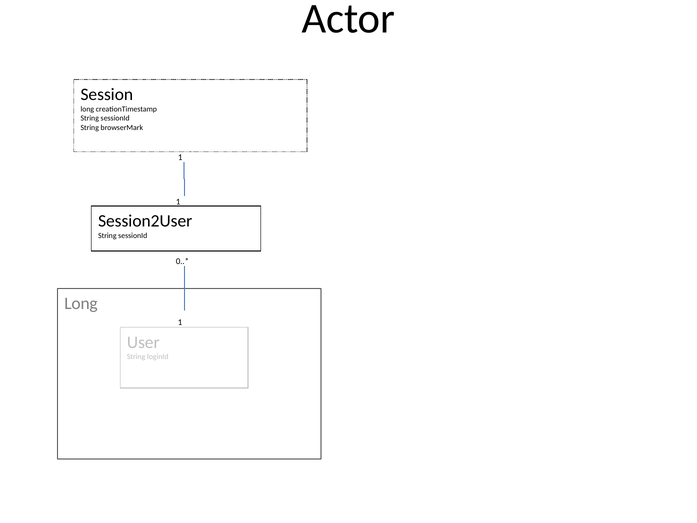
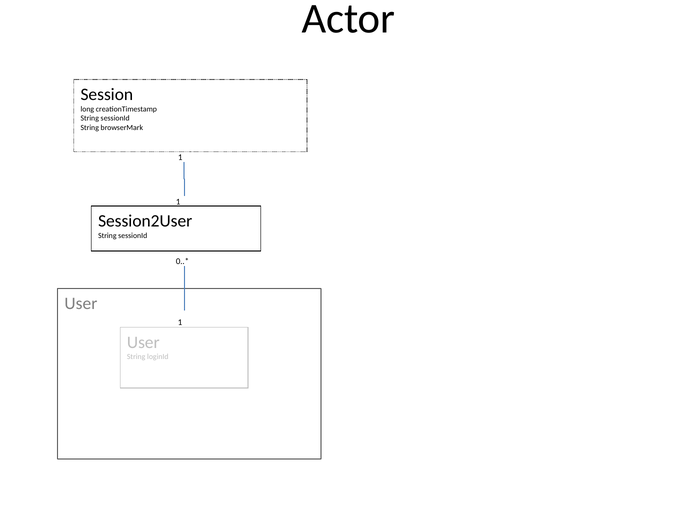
Long at (81, 303): Long -> User
